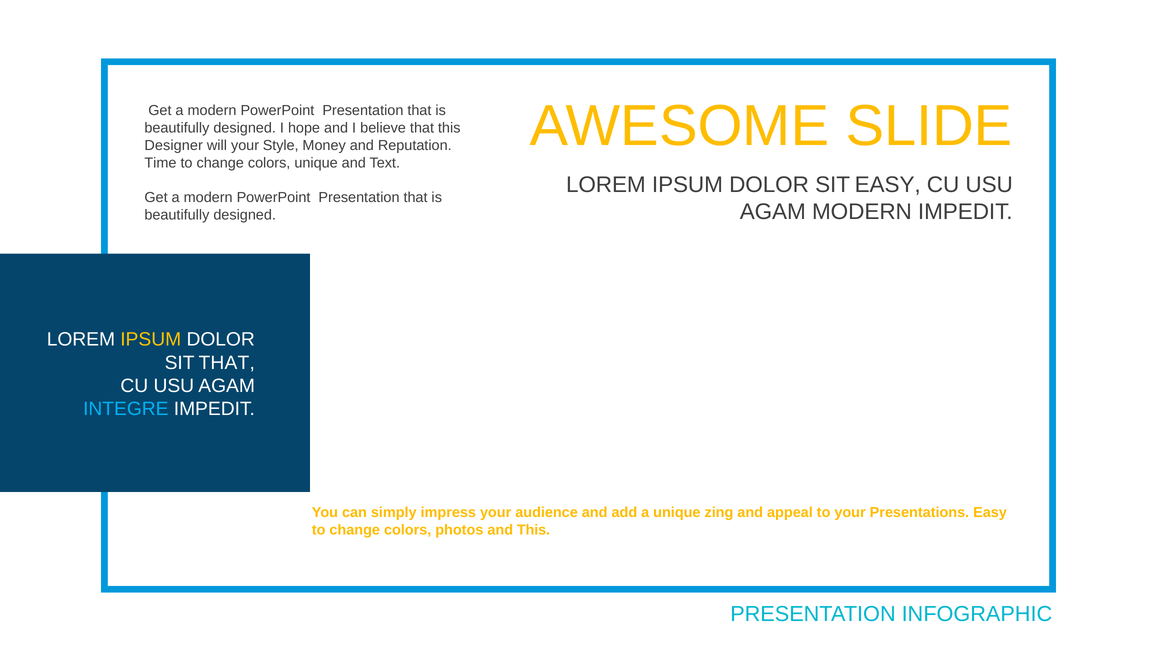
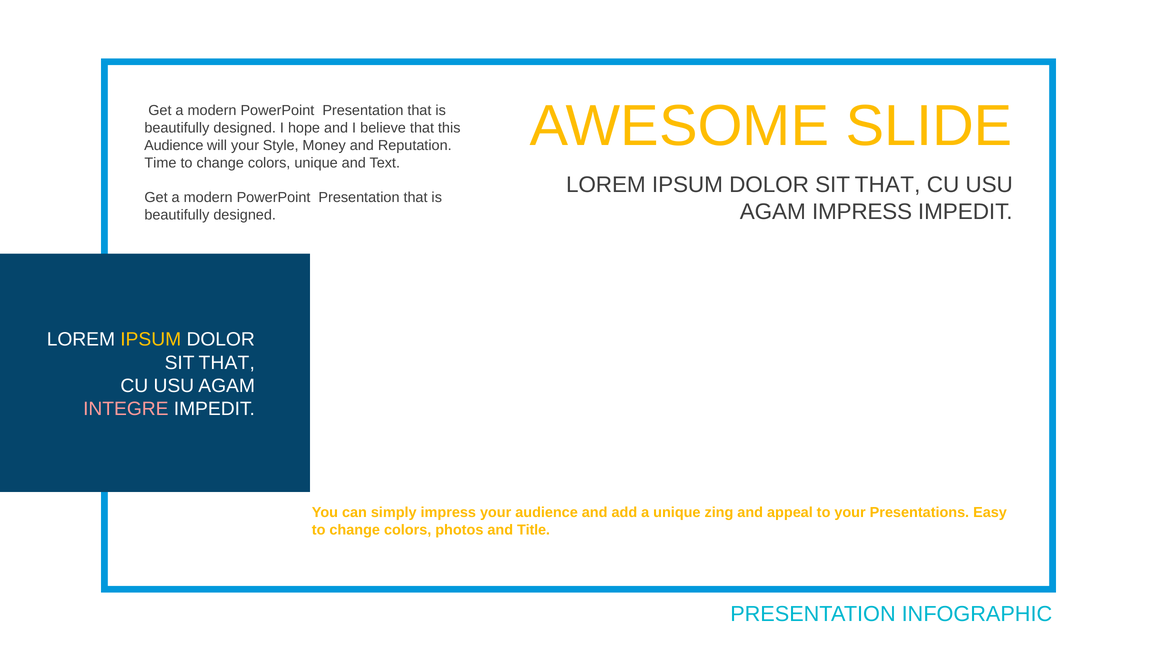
Designer at (174, 145): Designer -> Audience
EASY at (888, 185): EASY -> THAT
AGAM MODERN: MODERN -> IMPRESS
INTEGRE colour: light blue -> pink
and This: This -> Title
